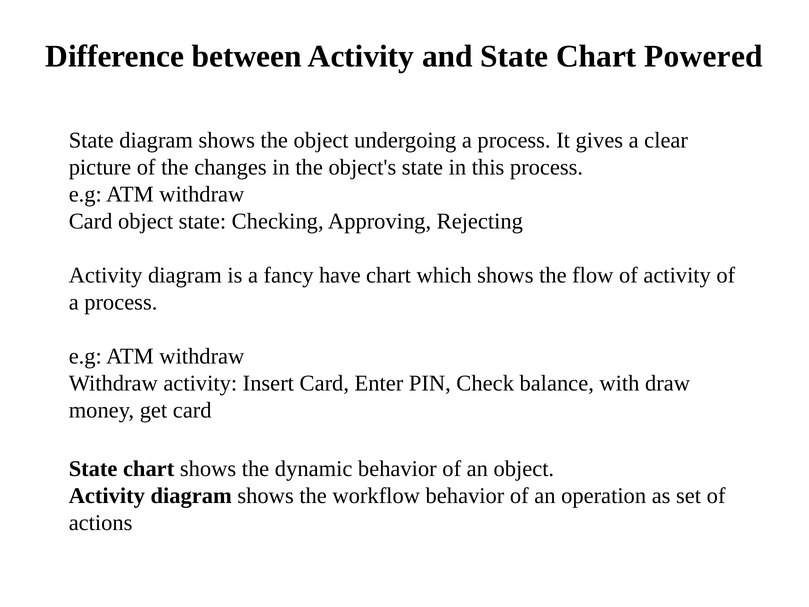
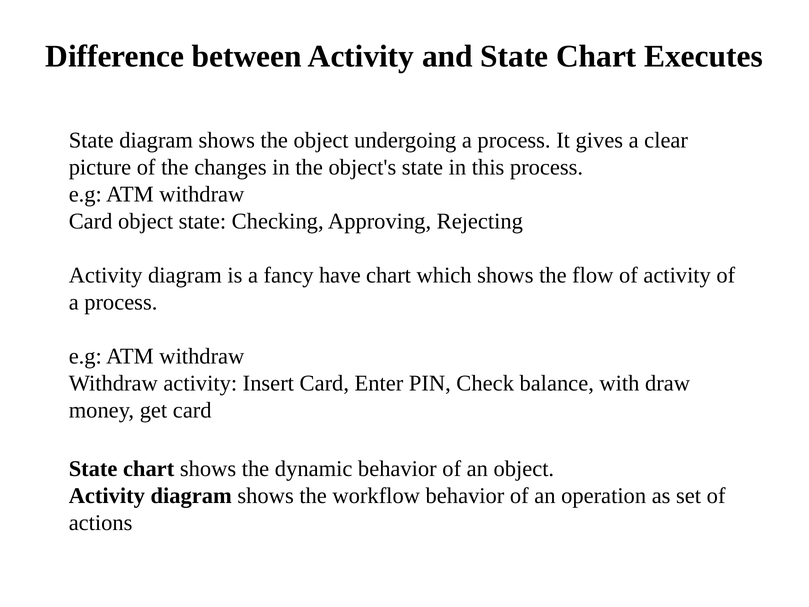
Powered: Powered -> Executes
